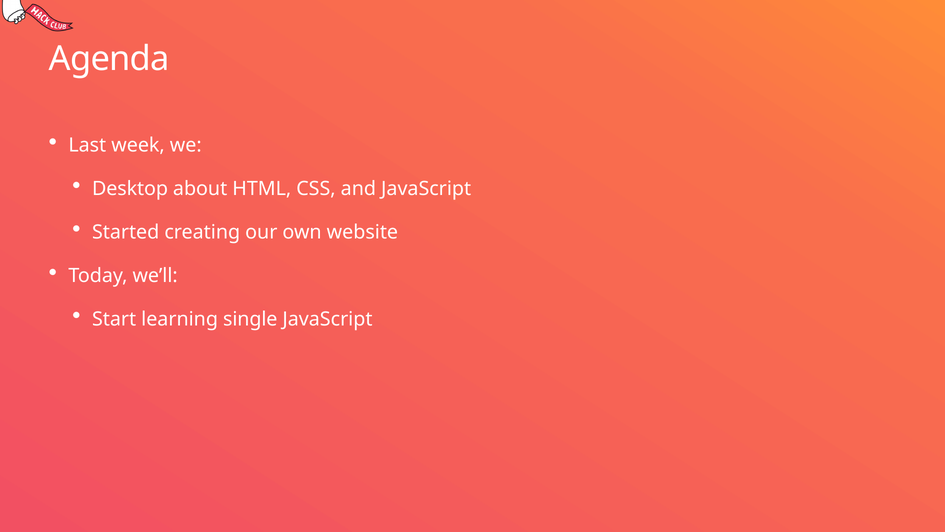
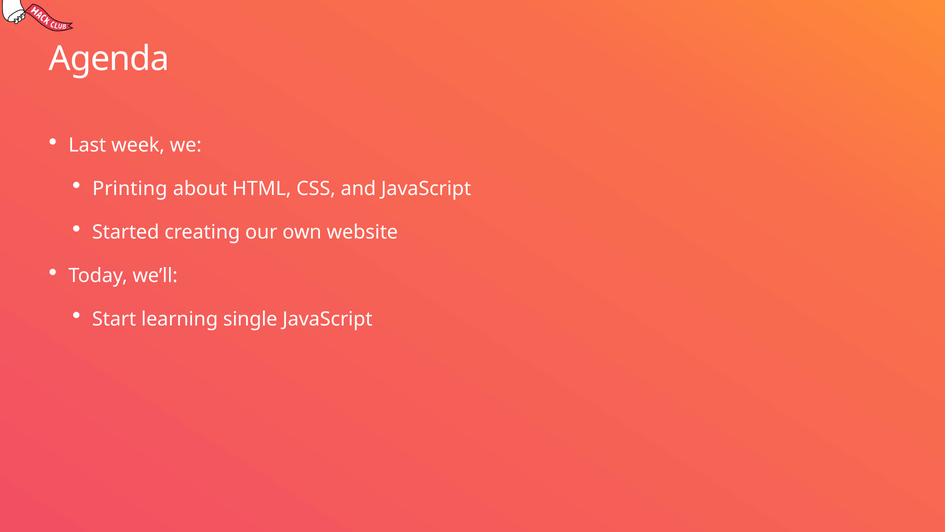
Desktop: Desktop -> Printing
